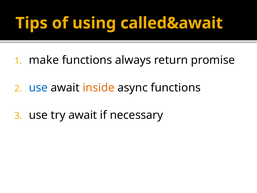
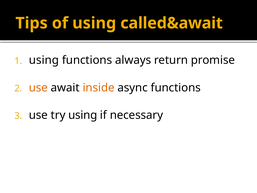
make at (44, 60): make -> using
use at (38, 88) colour: blue -> orange
try await: await -> using
